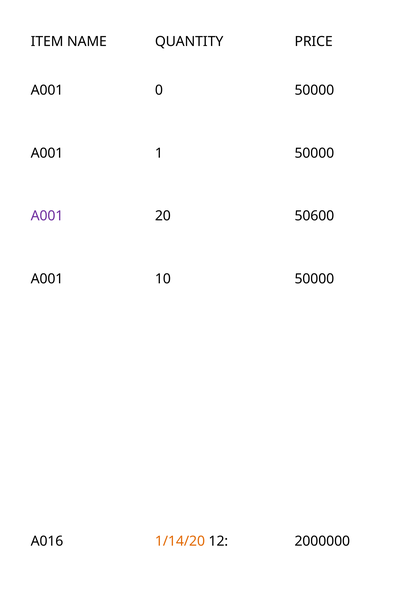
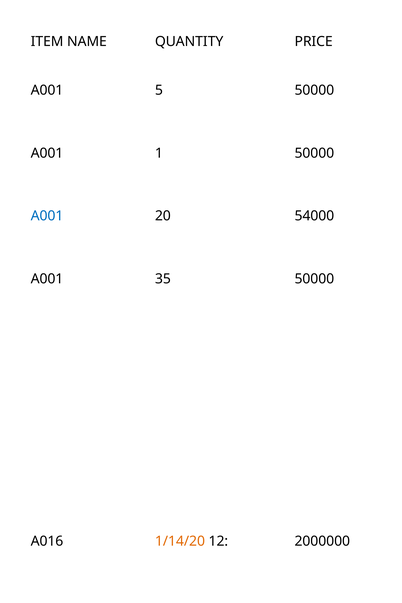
0: 0 -> 5
A001 at (47, 216) colour: purple -> blue
50600: 50600 -> 54000
10: 10 -> 35
